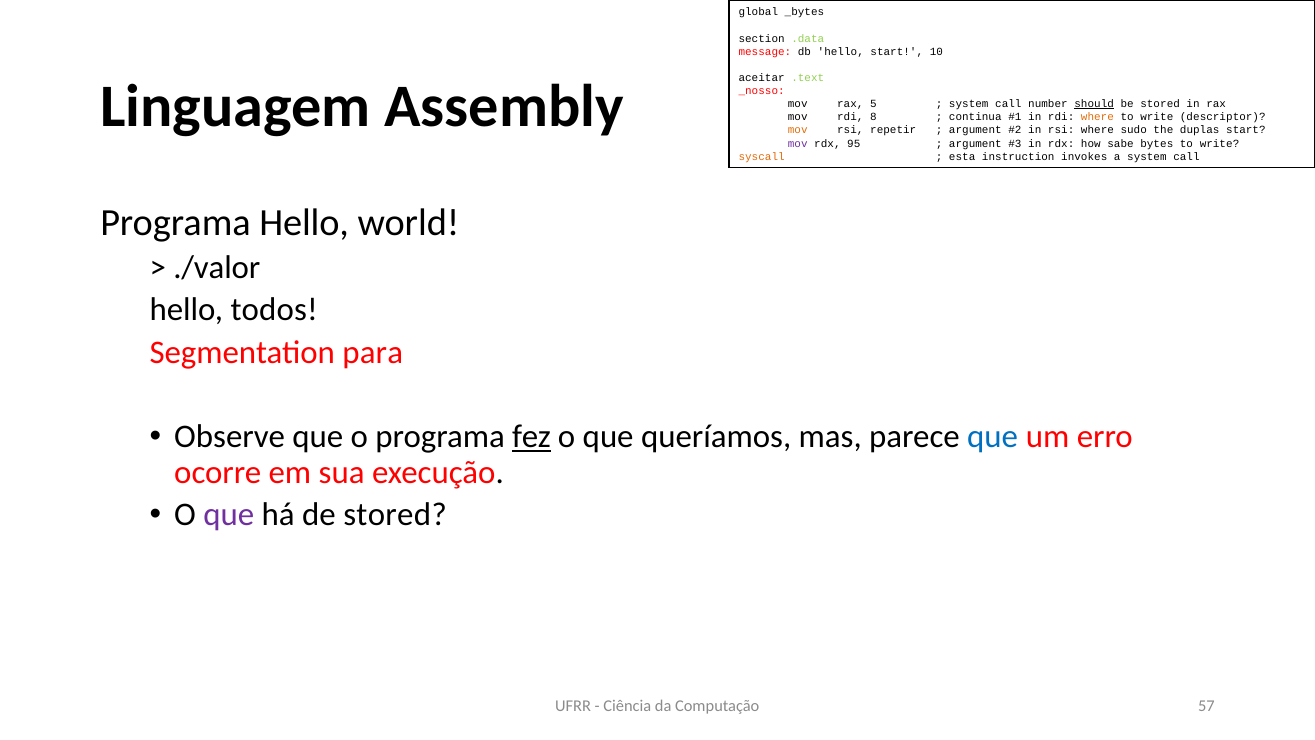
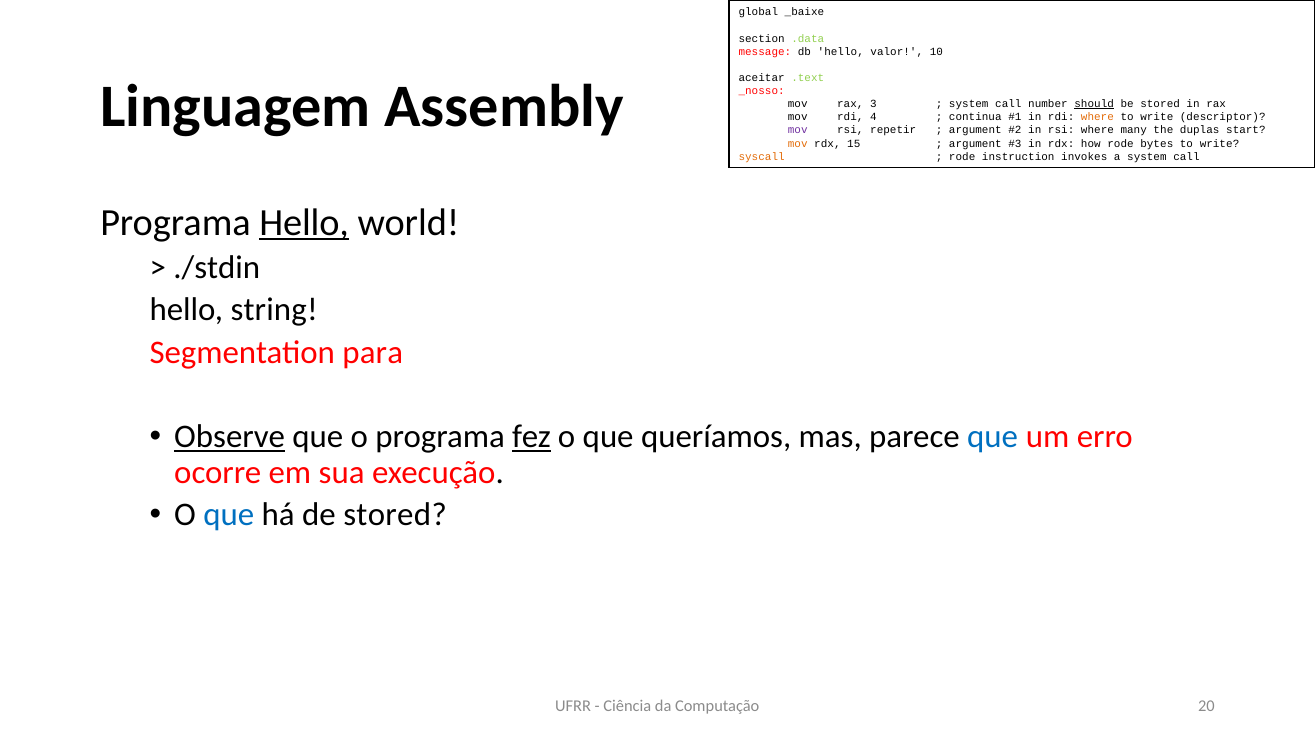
_bytes: _bytes -> _baixe
hello start: start -> valor
5: 5 -> 3
8: 8 -> 4
mov at (798, 130) colour: orange -> purple
sudo: sudo -> many
mov at (798, 143) colour: purple -> orange
95: 95 -> 15
how sabe: sabe -> rode
esta at (962, 157): esta -> rode
Hello at (304, 222) underline: none -> present
./valor: ./valor -> ./stdin
todos: todos -> string
Observe underline: none -> present
que at (229, 515) colour: purple -> blue
57: 57 -> 20
